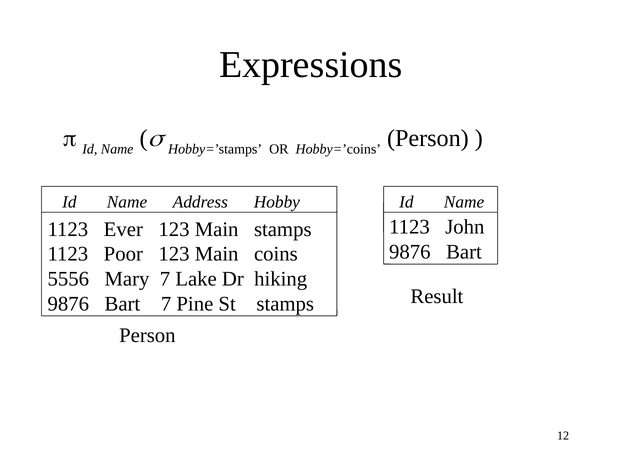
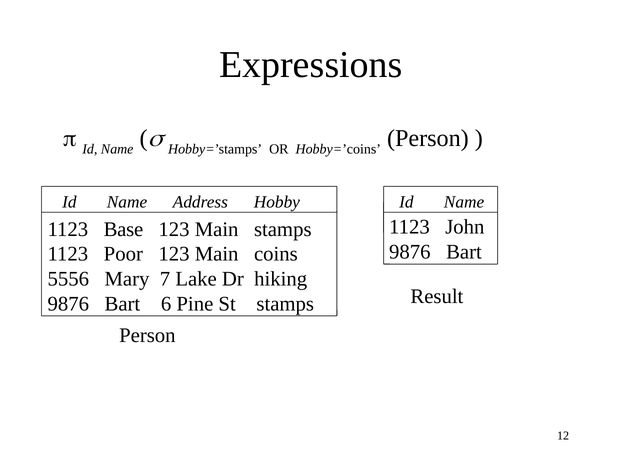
Ever: Ever -> Base
Bart 7: 7 -> 6
